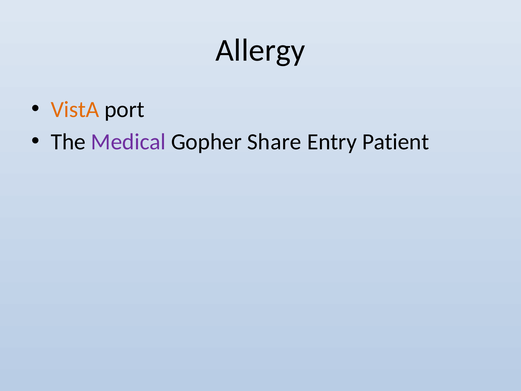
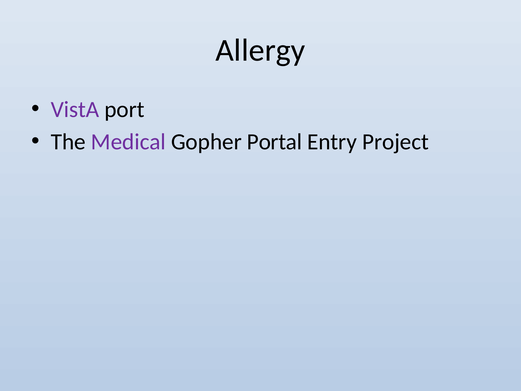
VistA colour: orange -> purple
Share: Share -> Portal
Patient: Patient -> Project
